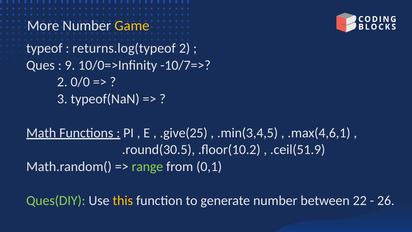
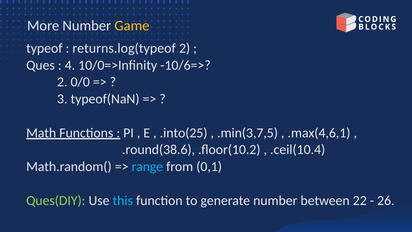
9: 9 -> 4
-10/7=>: -10/7=> -> -10/6=>
.give(25: .give(25 -> .into(25
.min(3,4,5: .min(3,4,5 -> .min(3,7,5
.round(30.5: .round(30.5 -> .round(38.6
.ceil(51.9: .ceil(51.9 -> .ceil(10.4
range colour: light green -> light blue
this colour: yellow -> light blue
